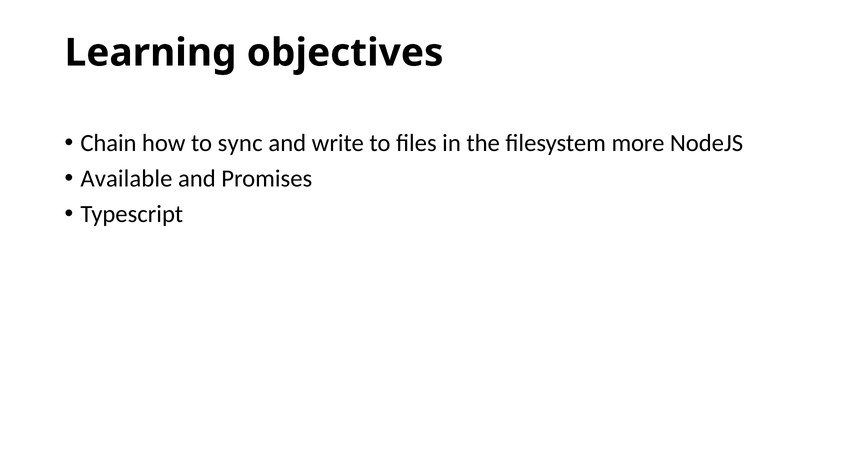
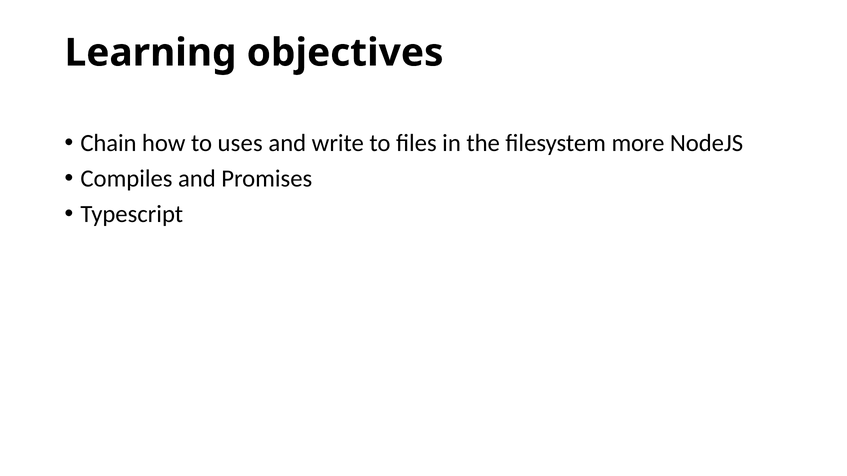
sync: sync -> uses
Available: Available -> Compiles
